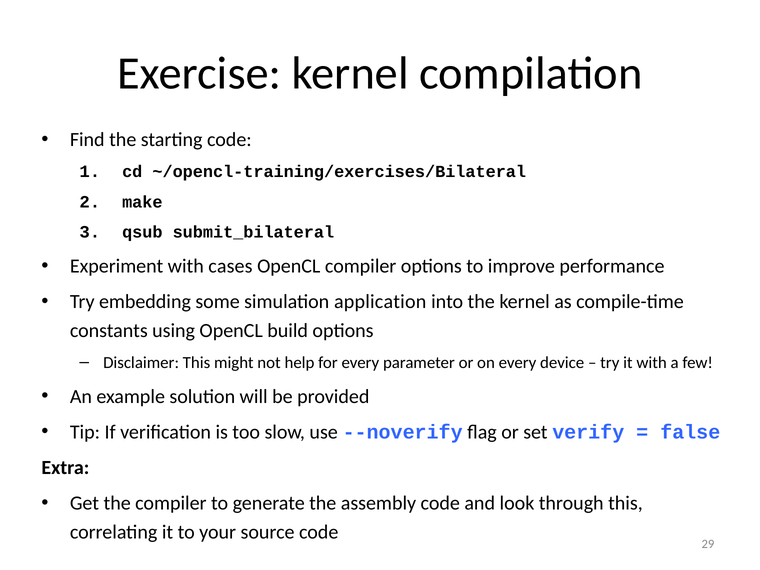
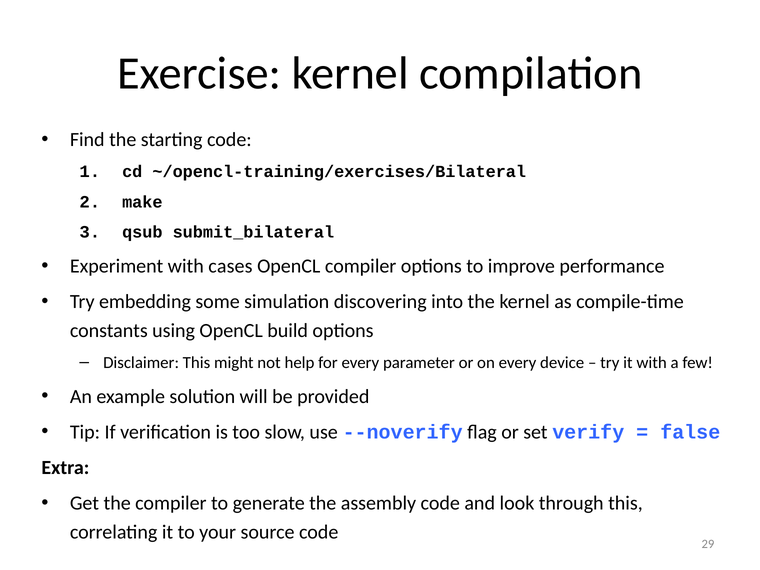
application: application -> discovering
